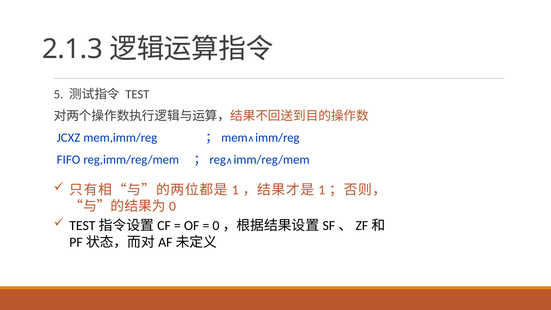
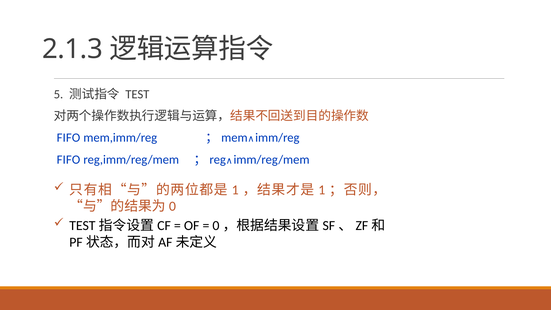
JCXZ at (68, 138): JCXZ -> FIFO
